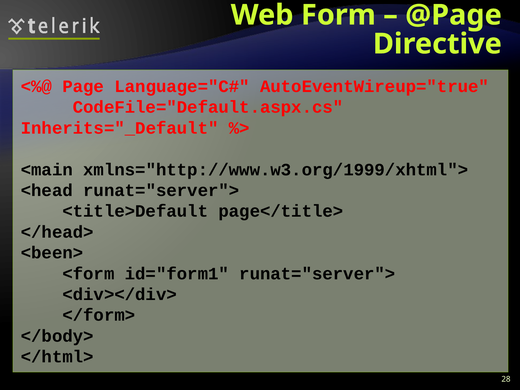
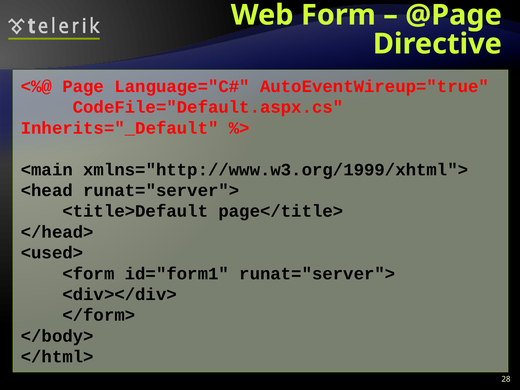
<been>: <been> -> <used>
